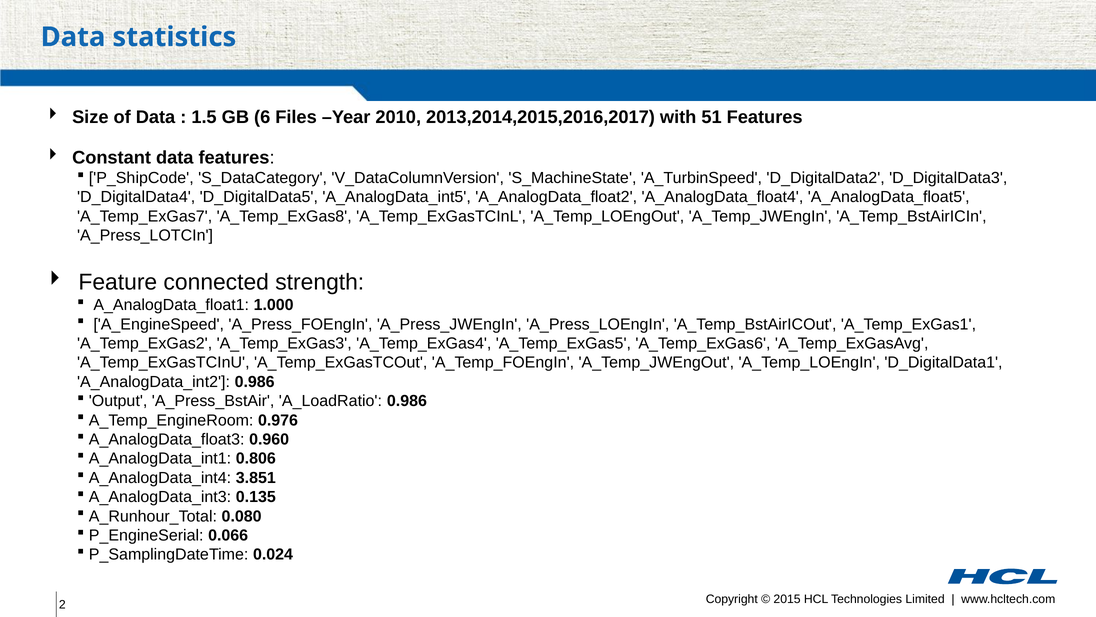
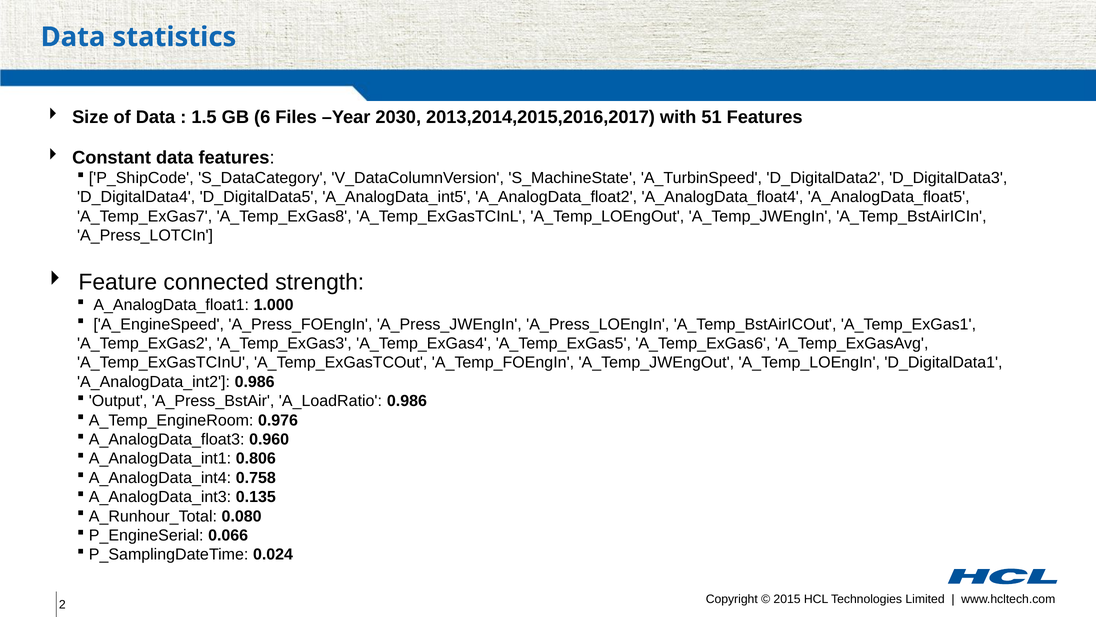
2010: 2010 -> 2030
3.851: 3.851 -> 0.758
